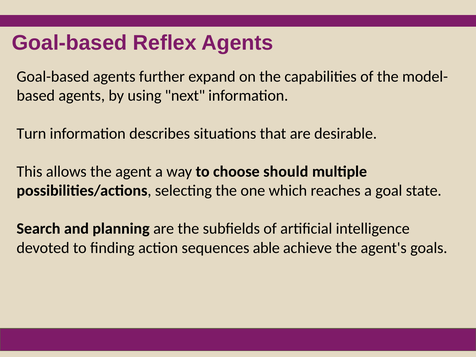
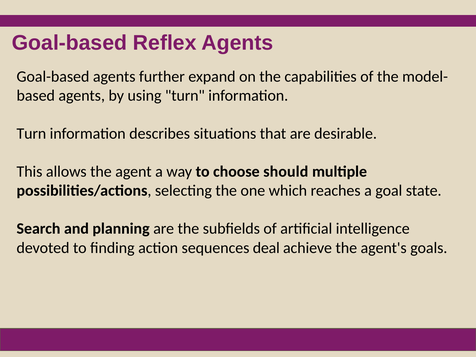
using next: next -> turn
able: able -> deal
